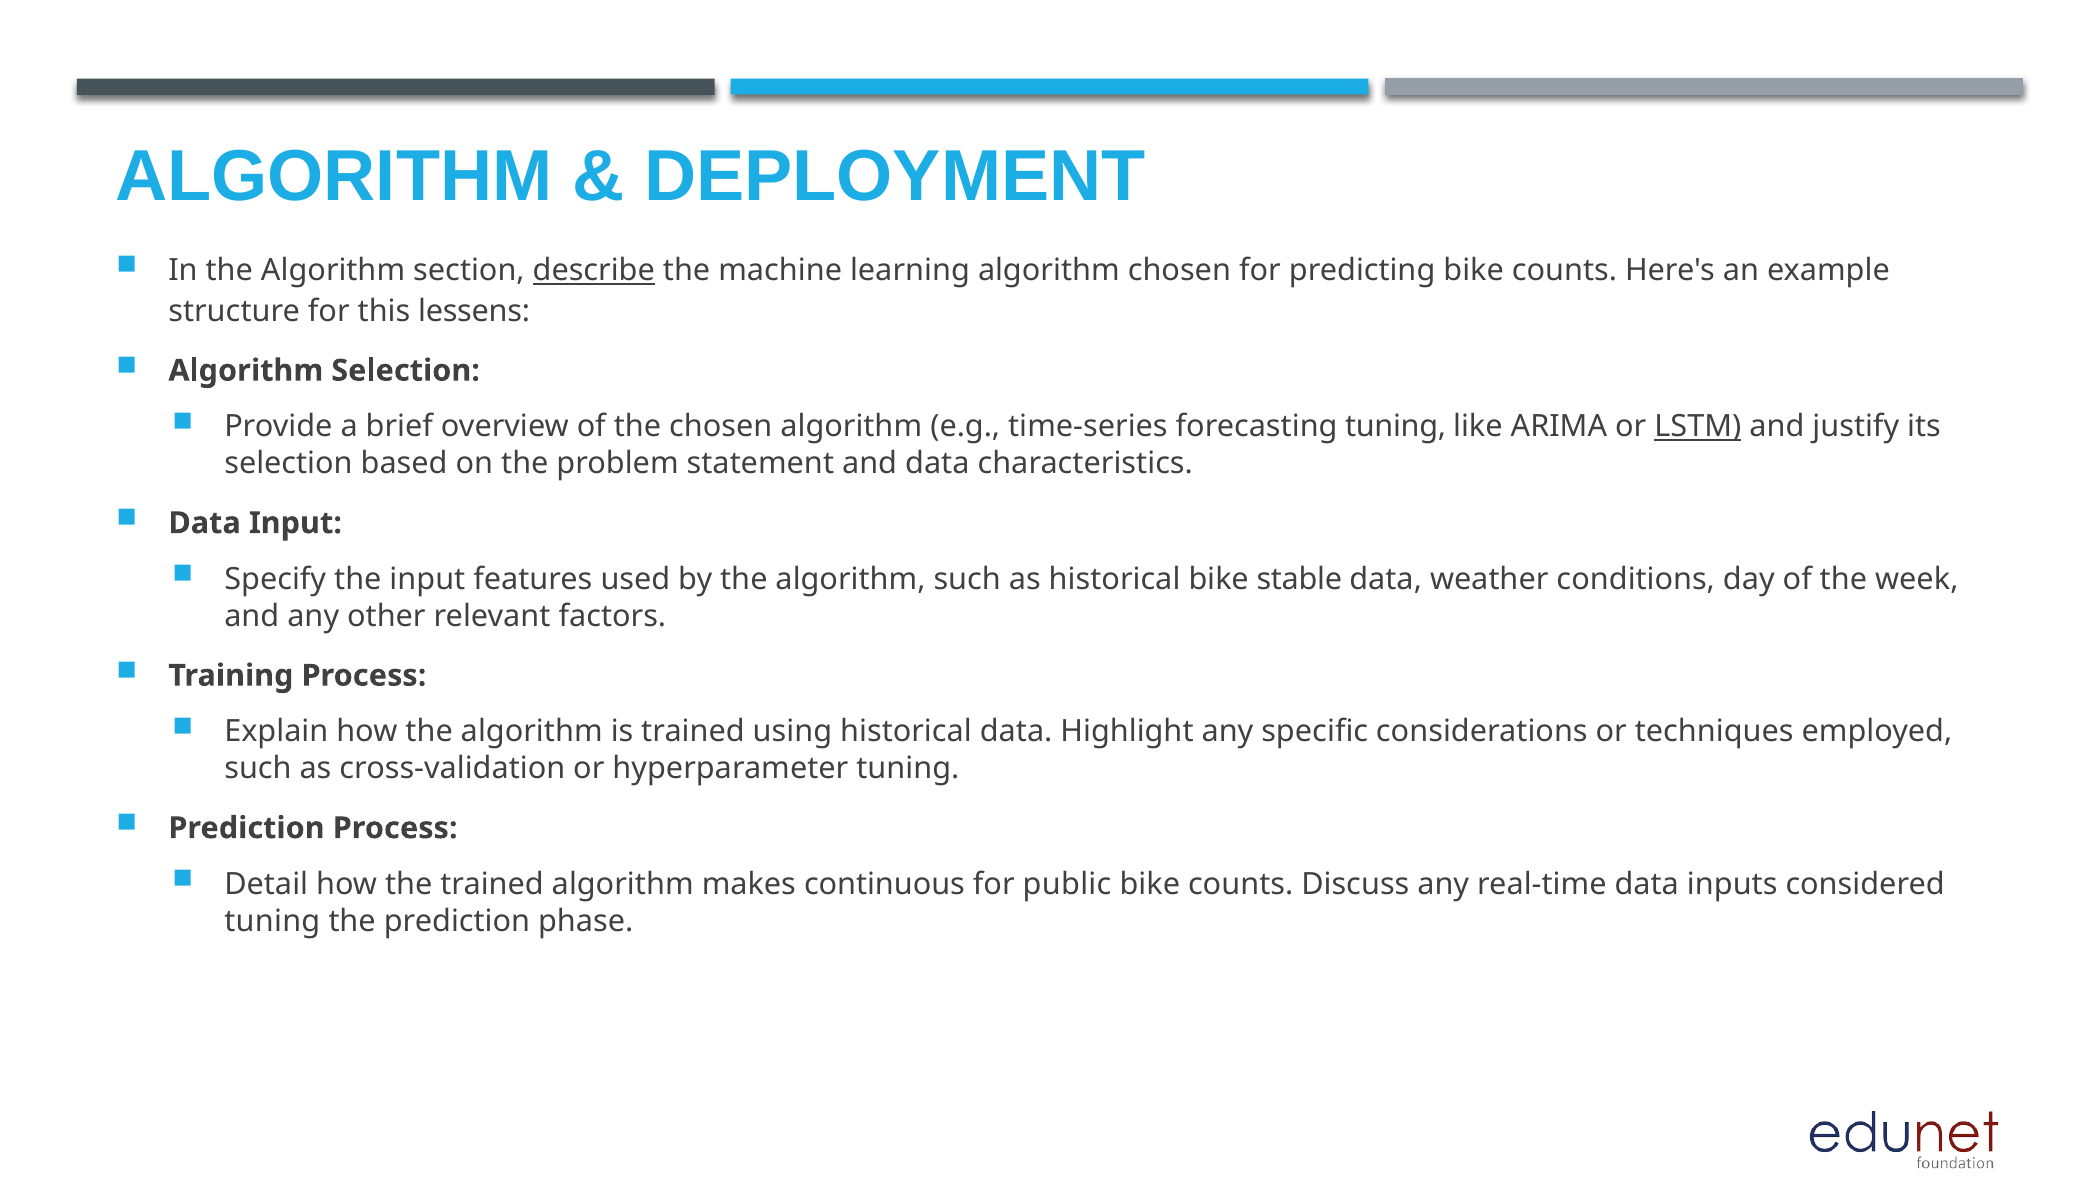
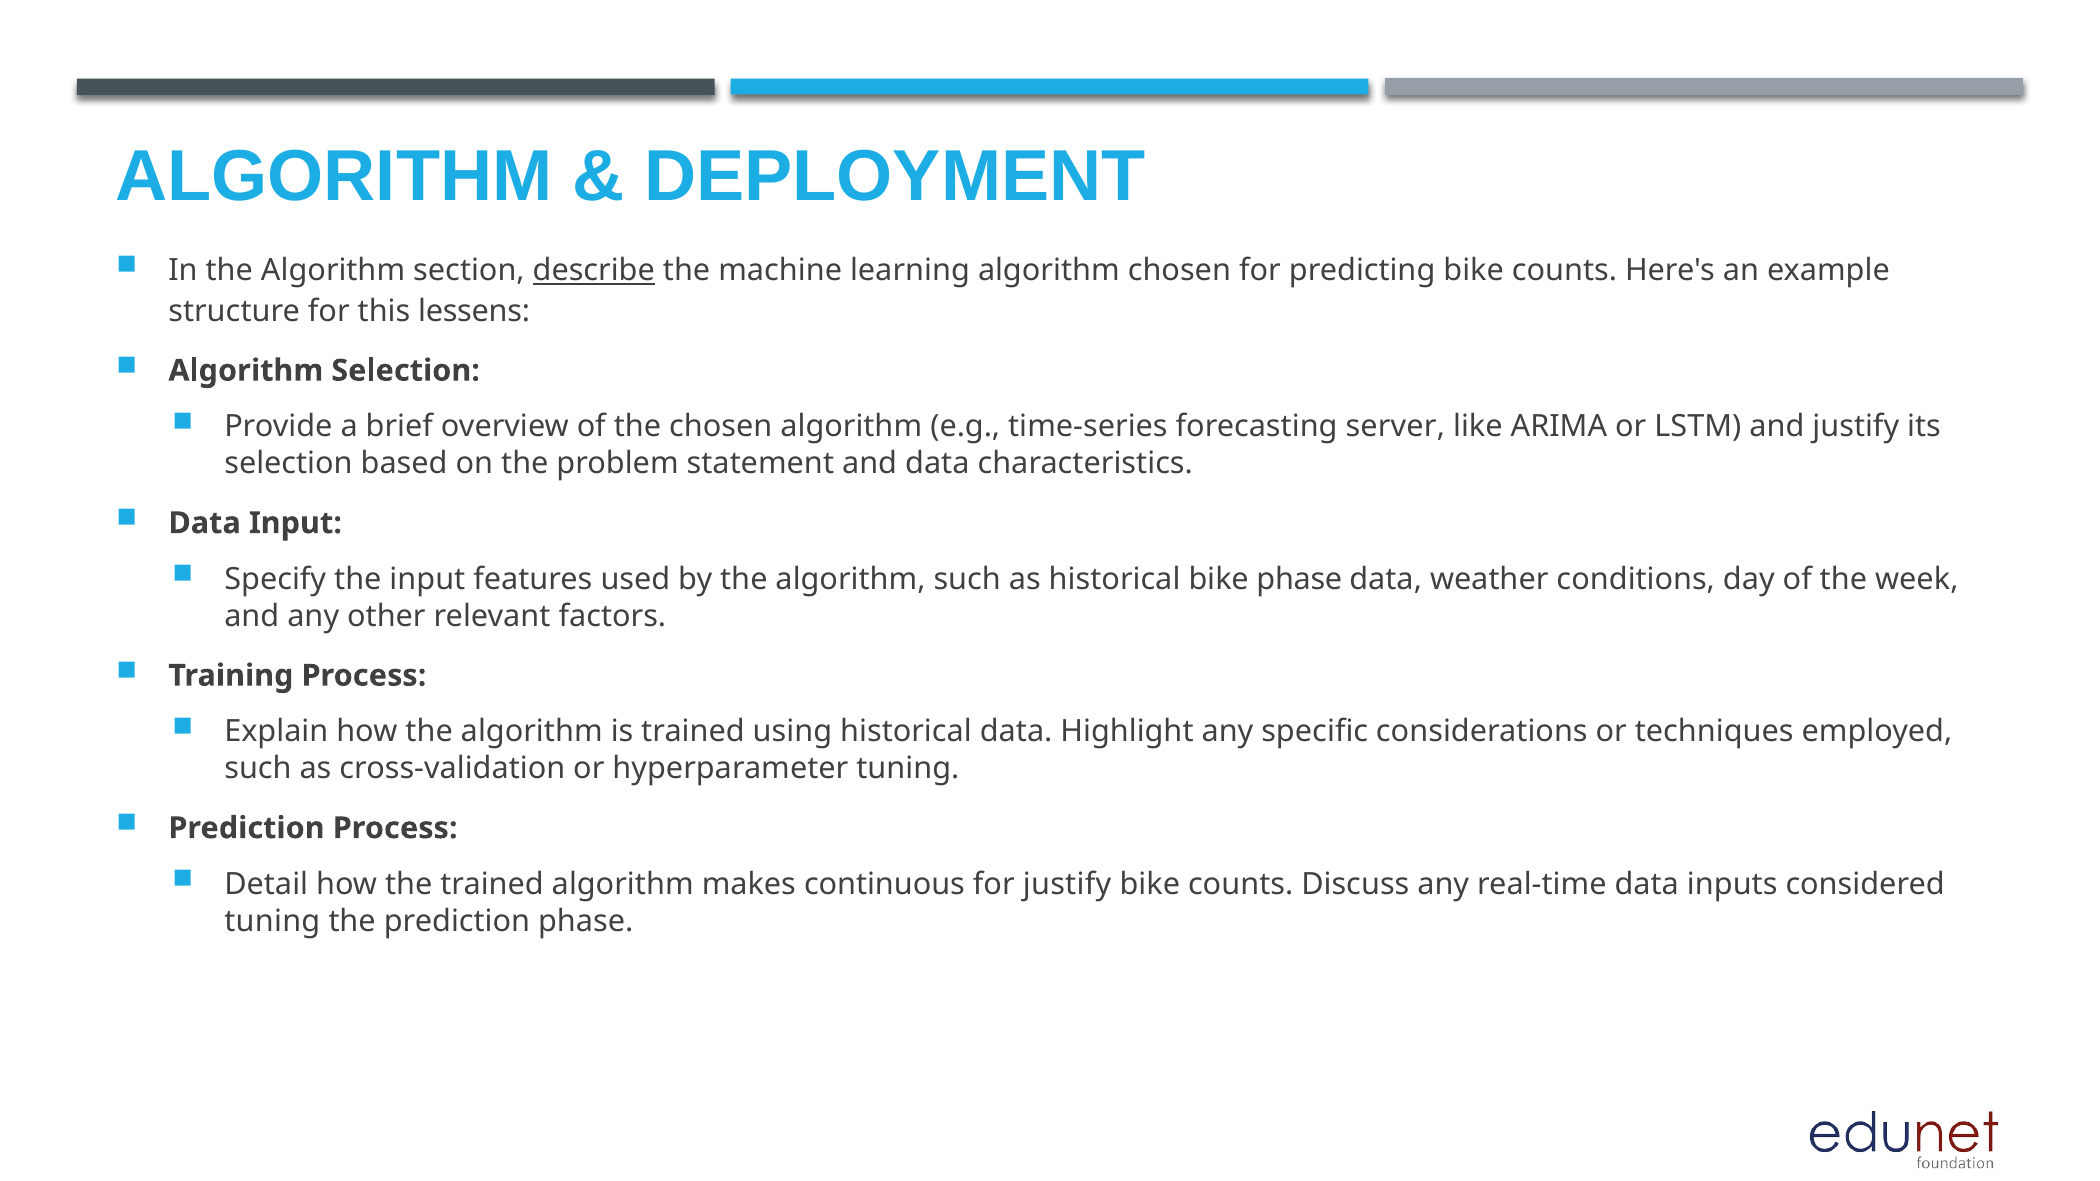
forecasting tuning: tuning -> server
LSTM underline: present -> none
bike stable: stable -> phase
for public: public -> justify
